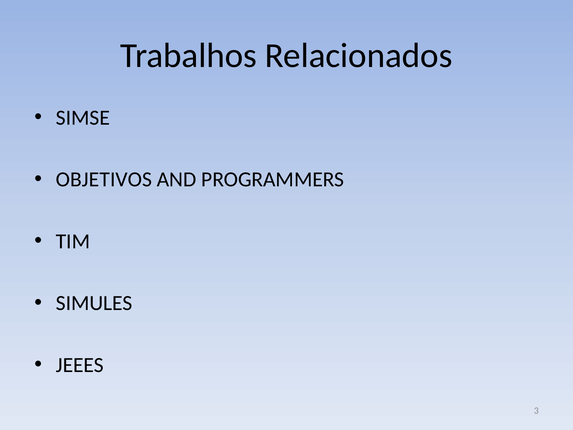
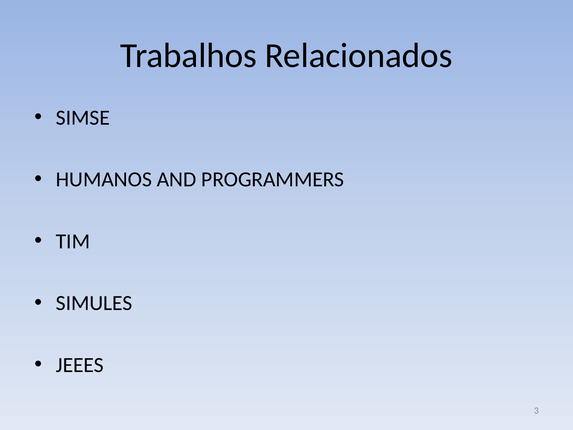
OBJETIVOS: OBJETIVOS -> HUMANOS
